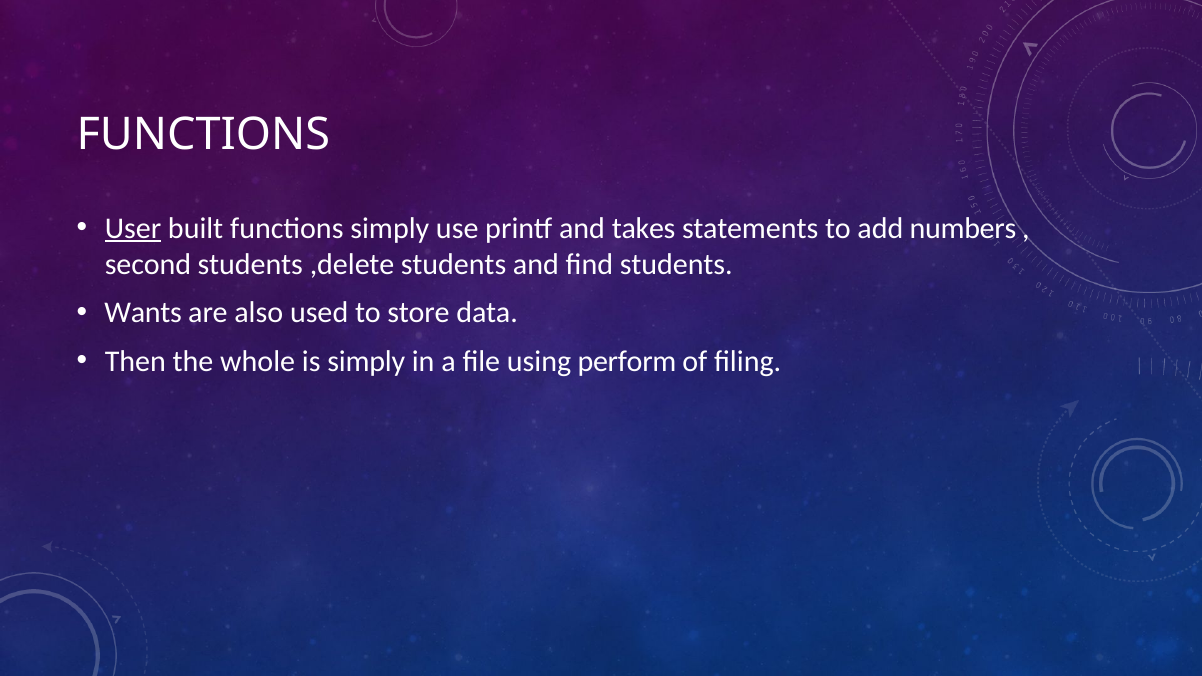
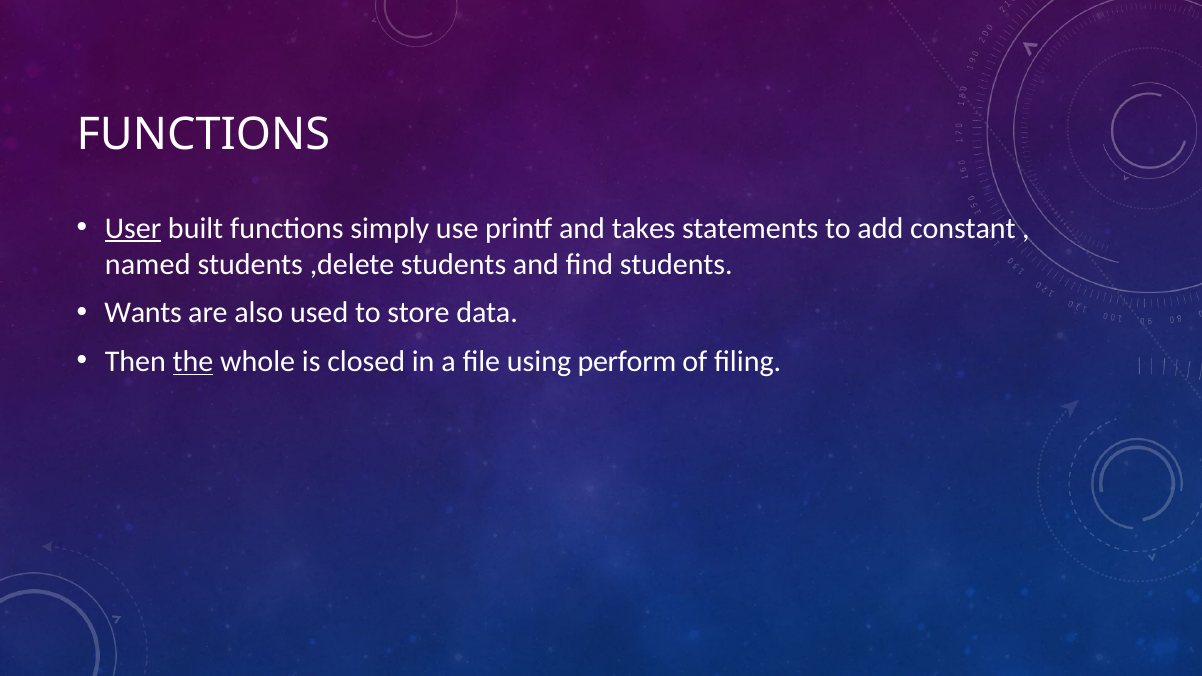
numbers: numbers -> constant
second: second -> named
the underline: none -> present
is simply: simply -> closed
